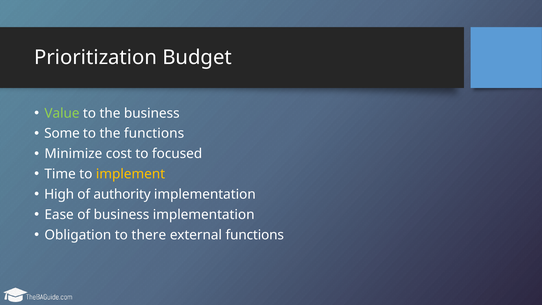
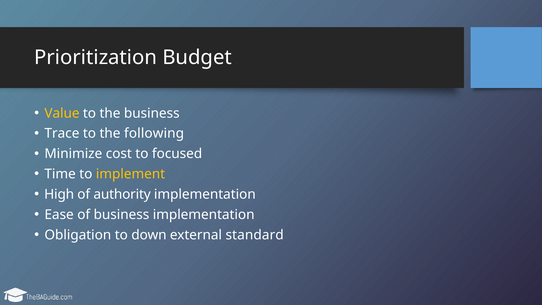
Value colour: light green -> yellow
Some: Some -> Trace
the functions: functions -> following
there: there -> down
external functions: functions -> standard
